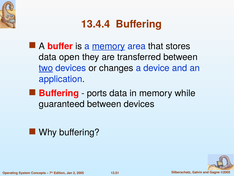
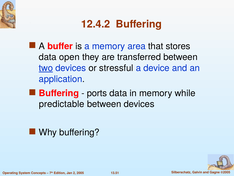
13.4.4: 13.4.4 -> 12.4.2
memory at (109, 46) underline: present -> none
changes: changes -> stressful
guaranteed: guaranteed -> predictable
